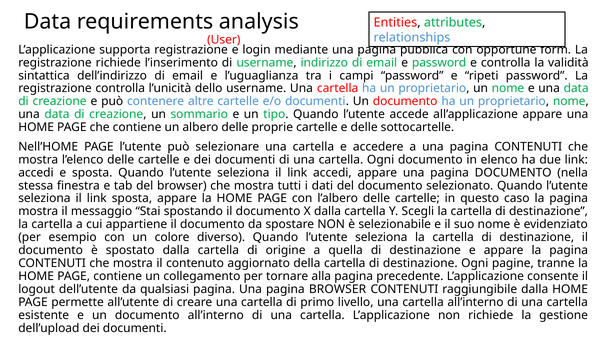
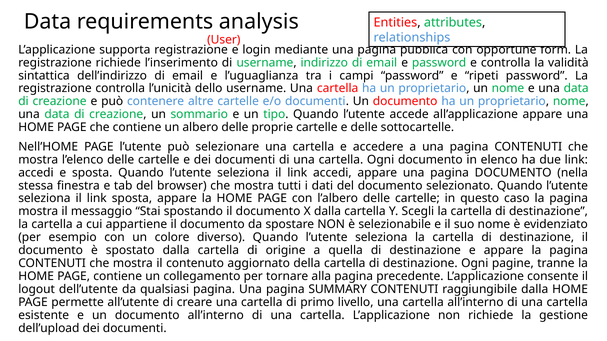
pagina BROWSER: BROWSER -> SUMMARY
